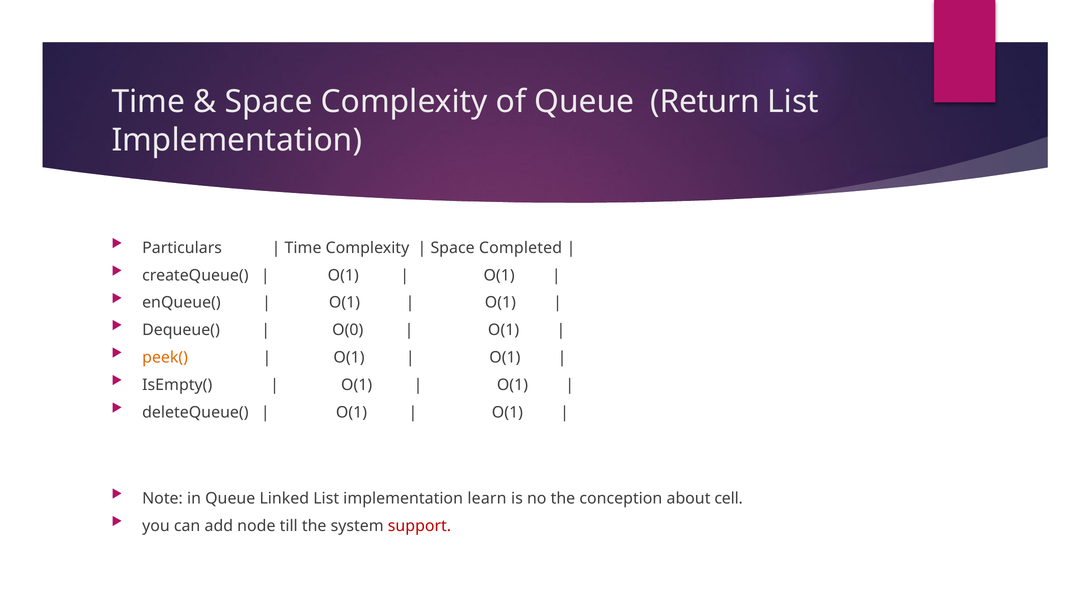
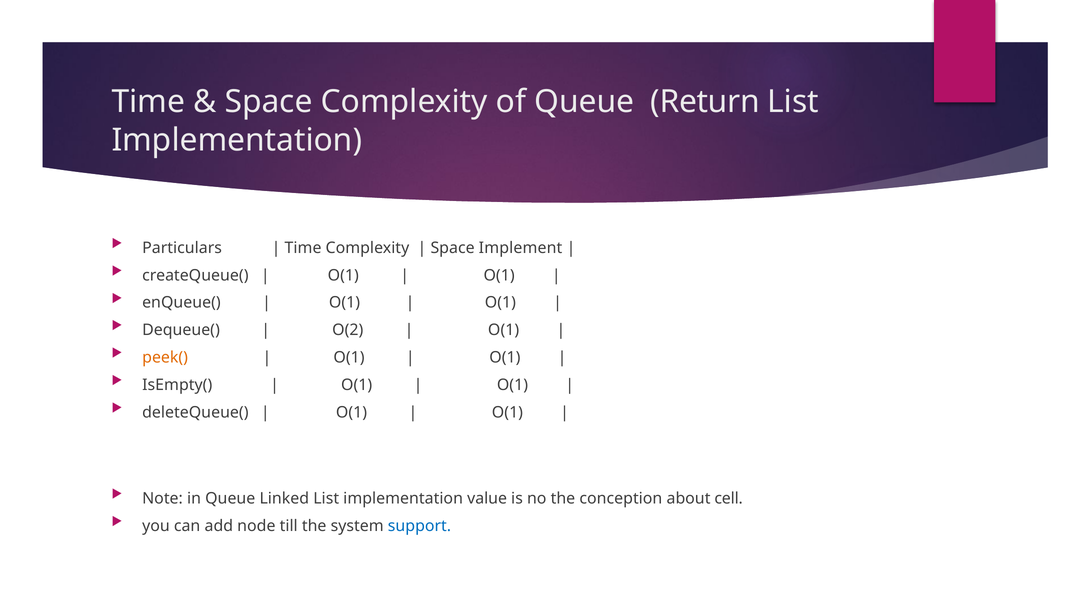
Completed: Completed -> Implement
O(0: O(0 -> O(2
learn: learn -> value
support colour: red -> blue
